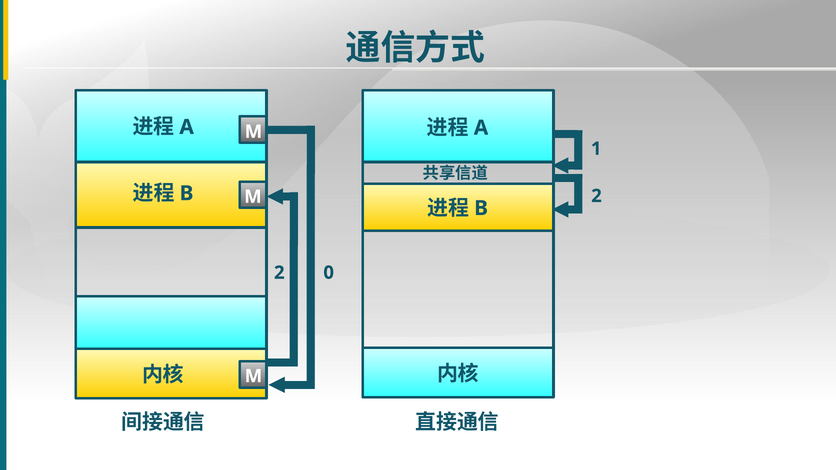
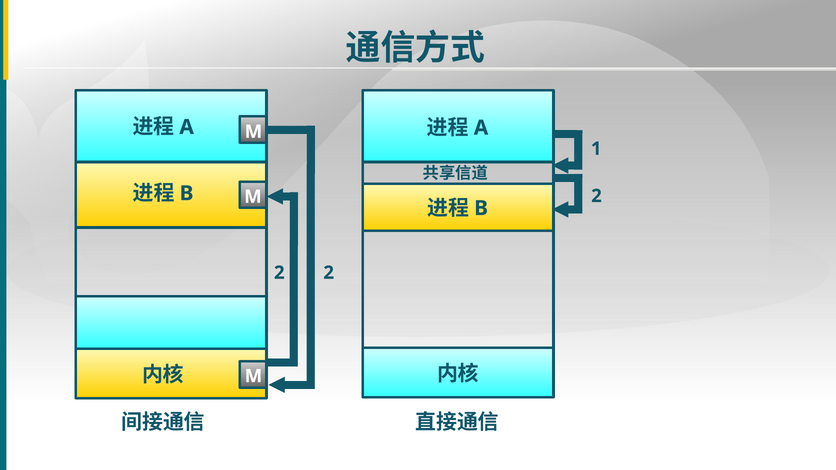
2 0: 0 -> 2
